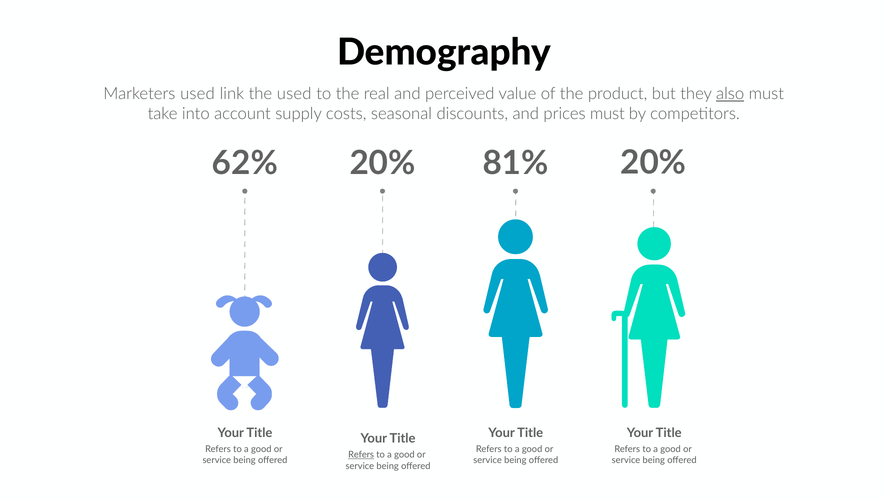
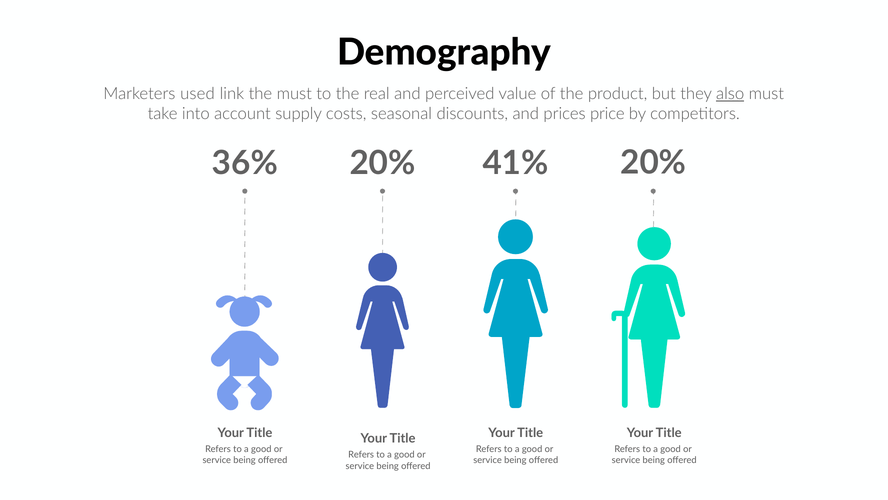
the used: used -> must
prices must: must -> price
62%: 62% -> 36%
81%: 81% -> 41%
Refers at (361, 455) underline: present -> none
